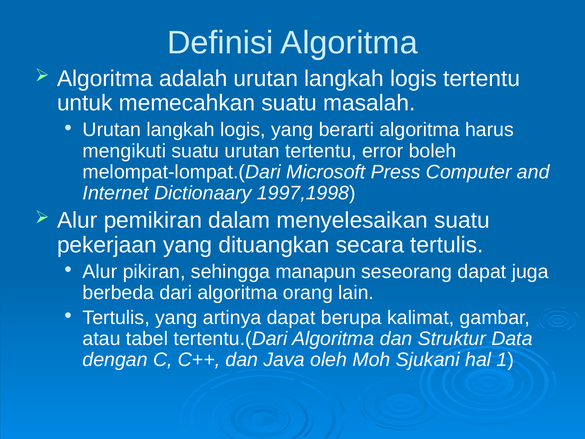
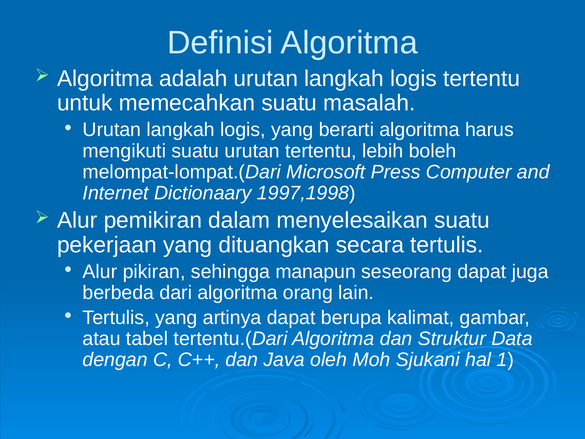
error: error -> lebih
